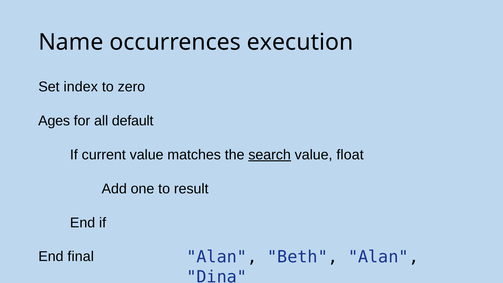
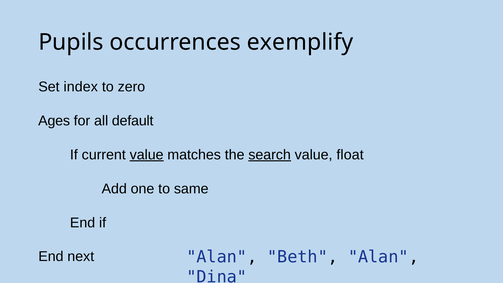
Name: Name -> Pupils
execution: execution -> exemplify
value at (147, 155) underline: none -> present
result: result -> same
final: final -> next
